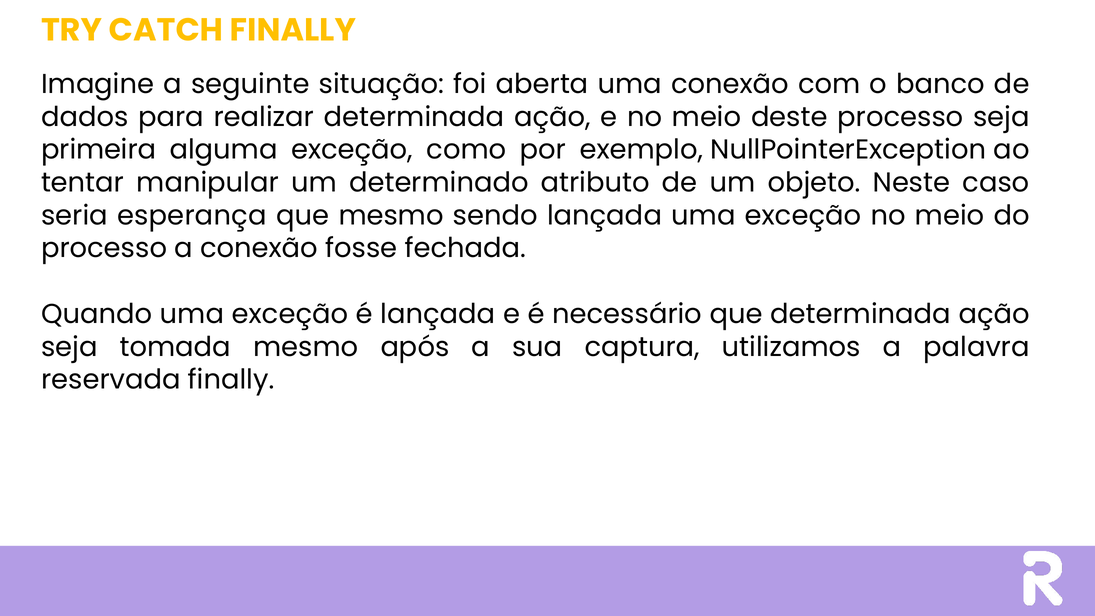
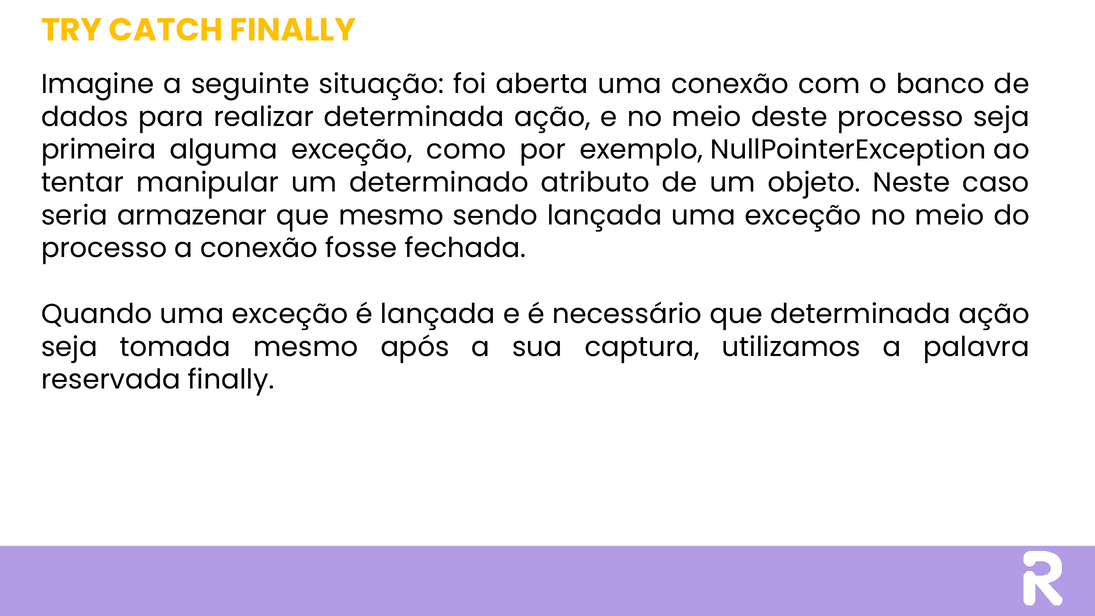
esperança: esperança -> armazenar
